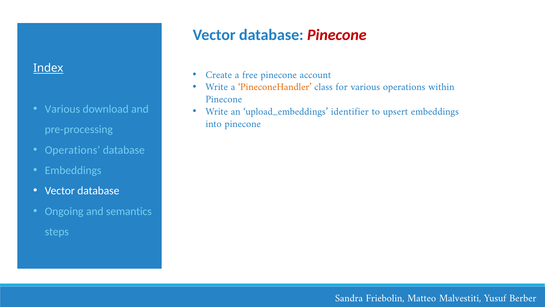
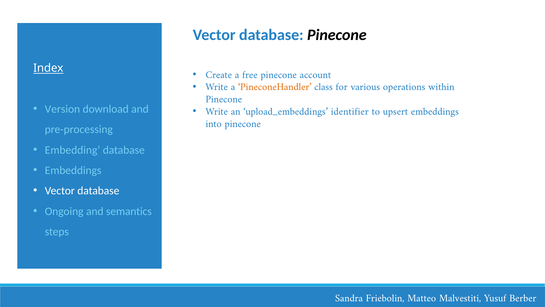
Pinecone at (337, 35) colour: red -> black
Various at (62, 109): Various -> Version
Operations at (73, 150): Operations -> Embedding
